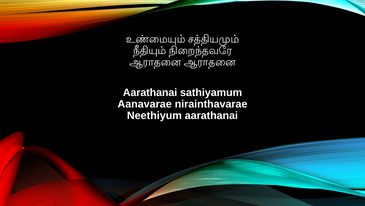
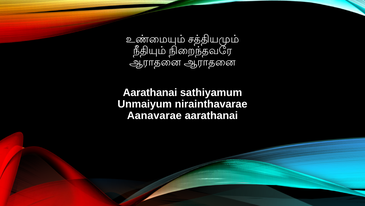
Aanavarae: Aanavarae -> Unmaiyum
Neethiyum: Neethiyum -> Aanavarae
